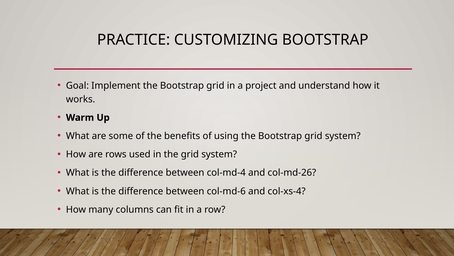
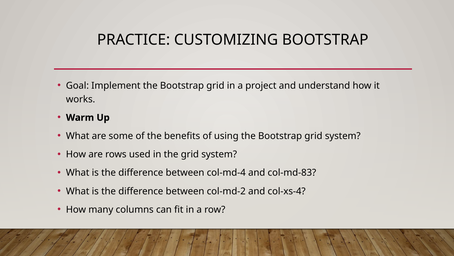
col-md-26: col-md-26 -> col-md-83
col-md-6: col-md-6 -> col-md-2
